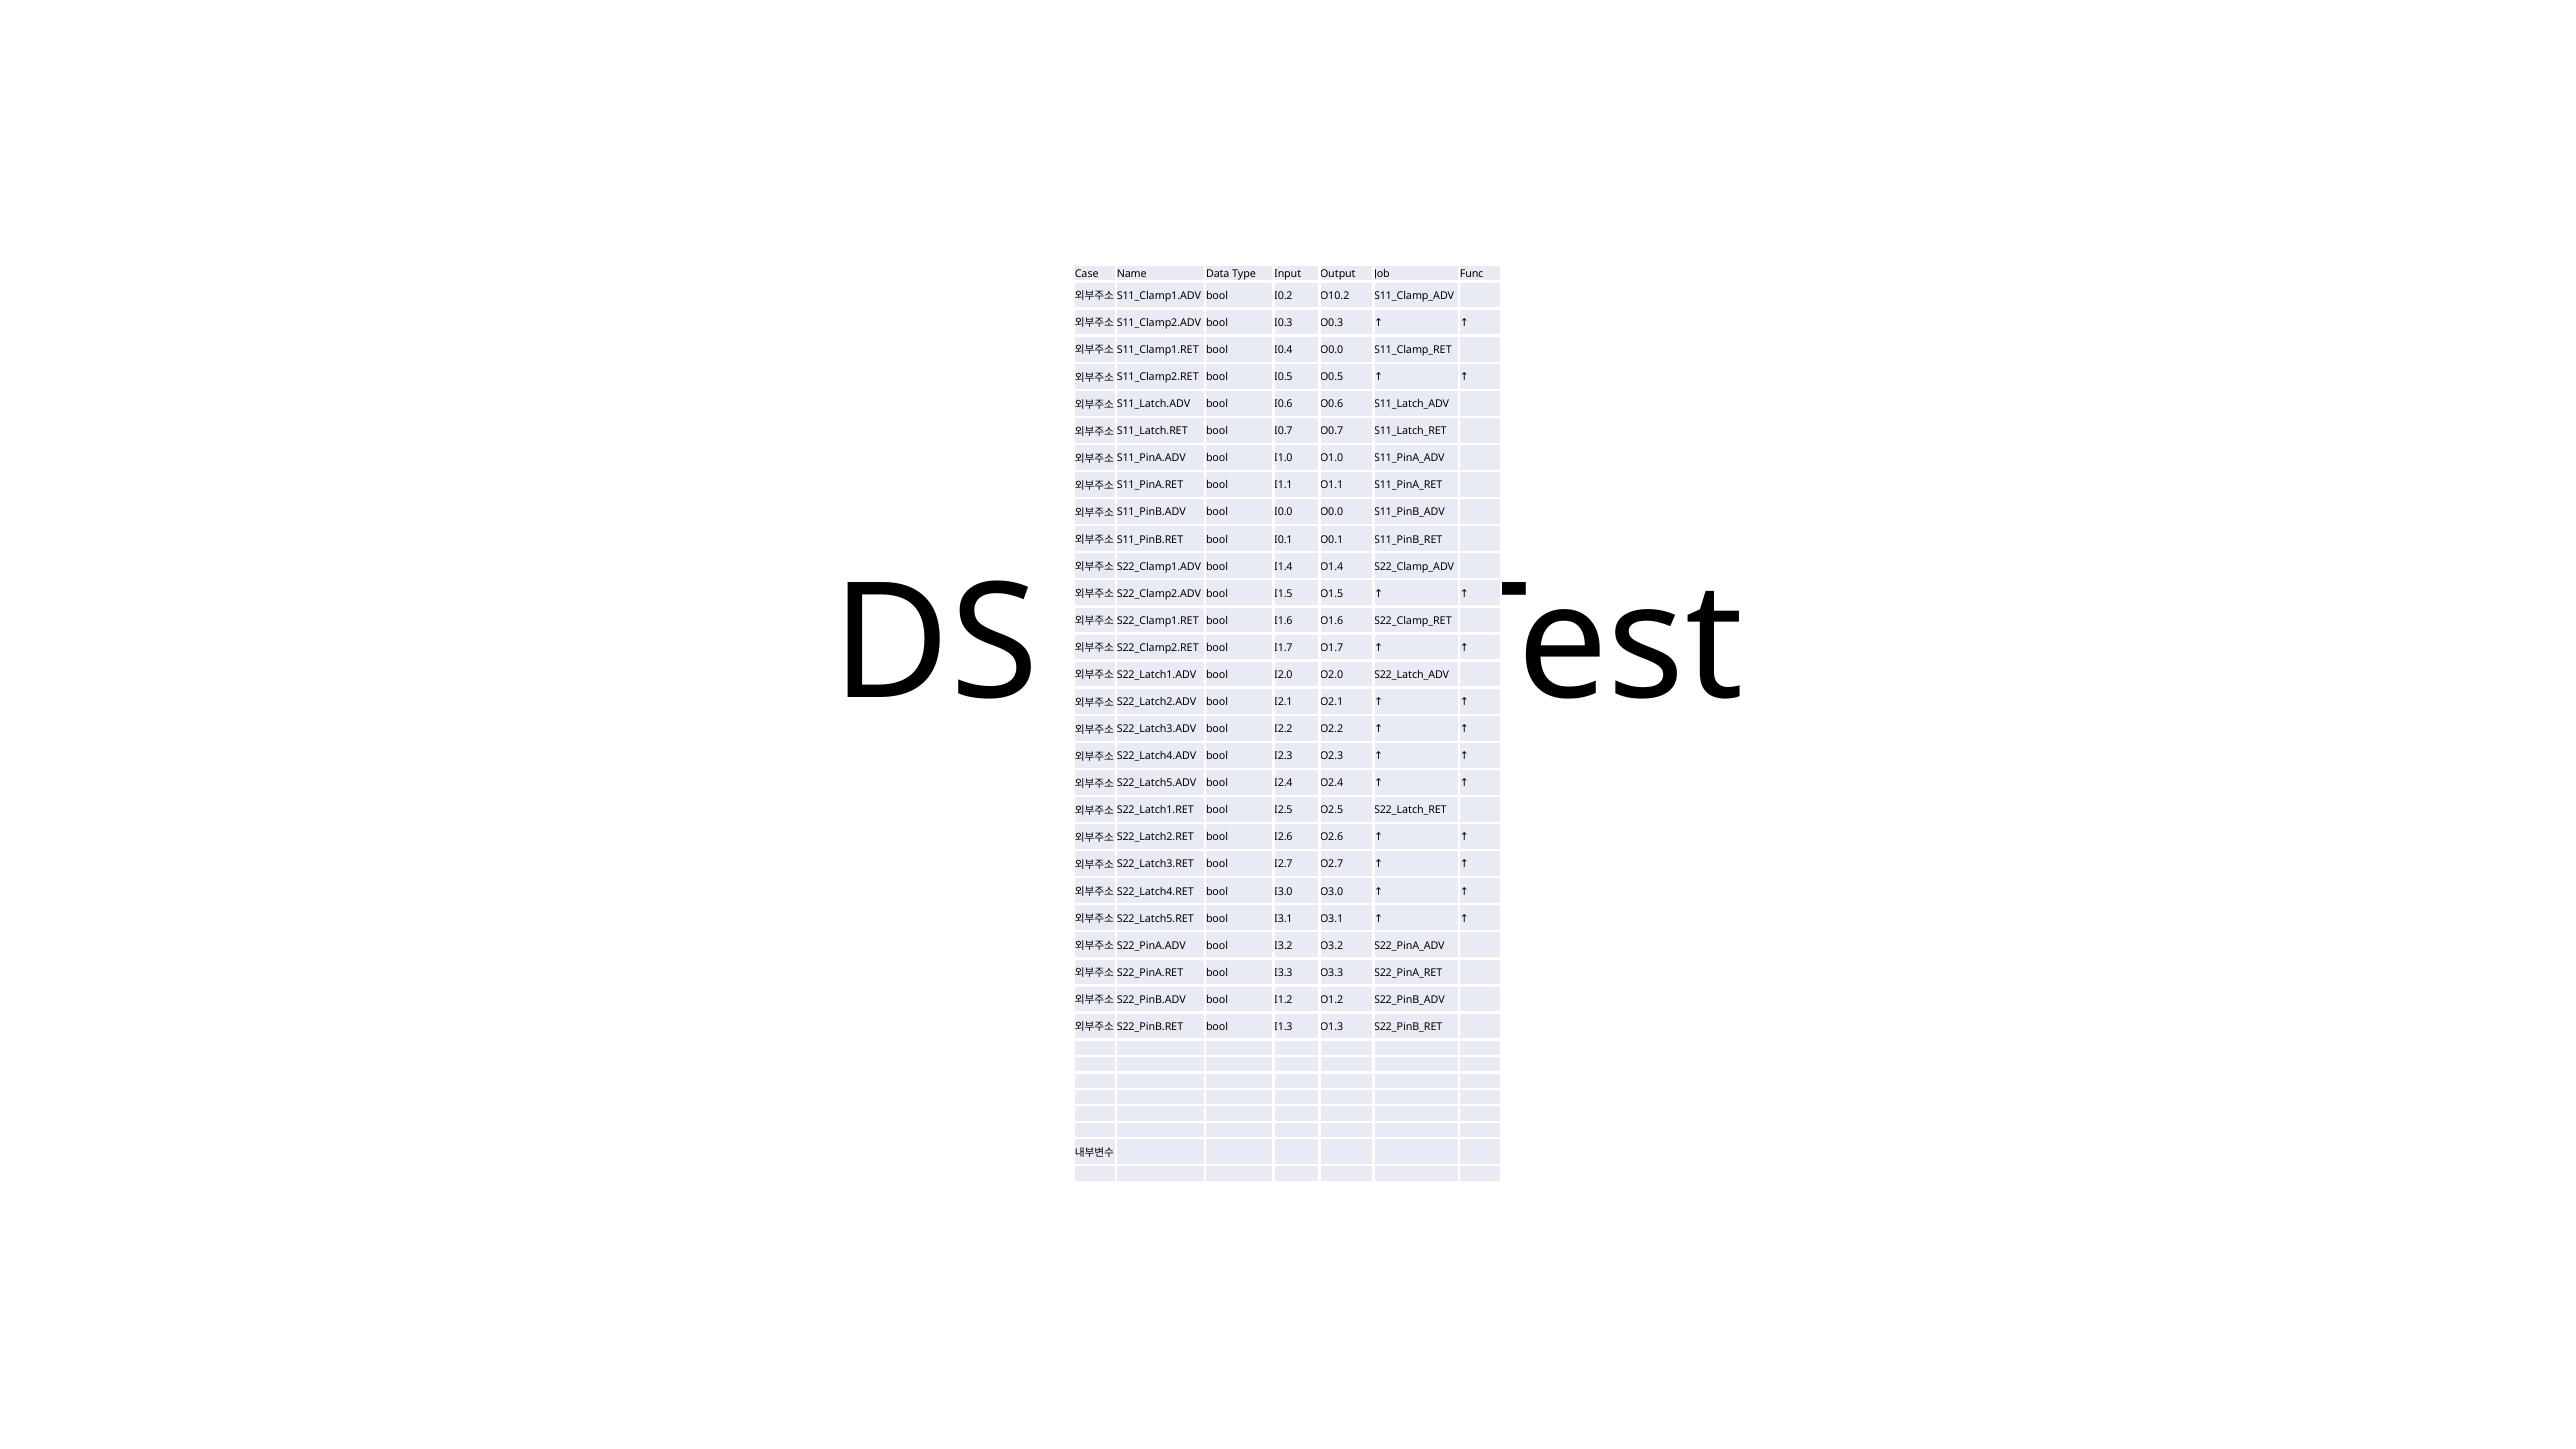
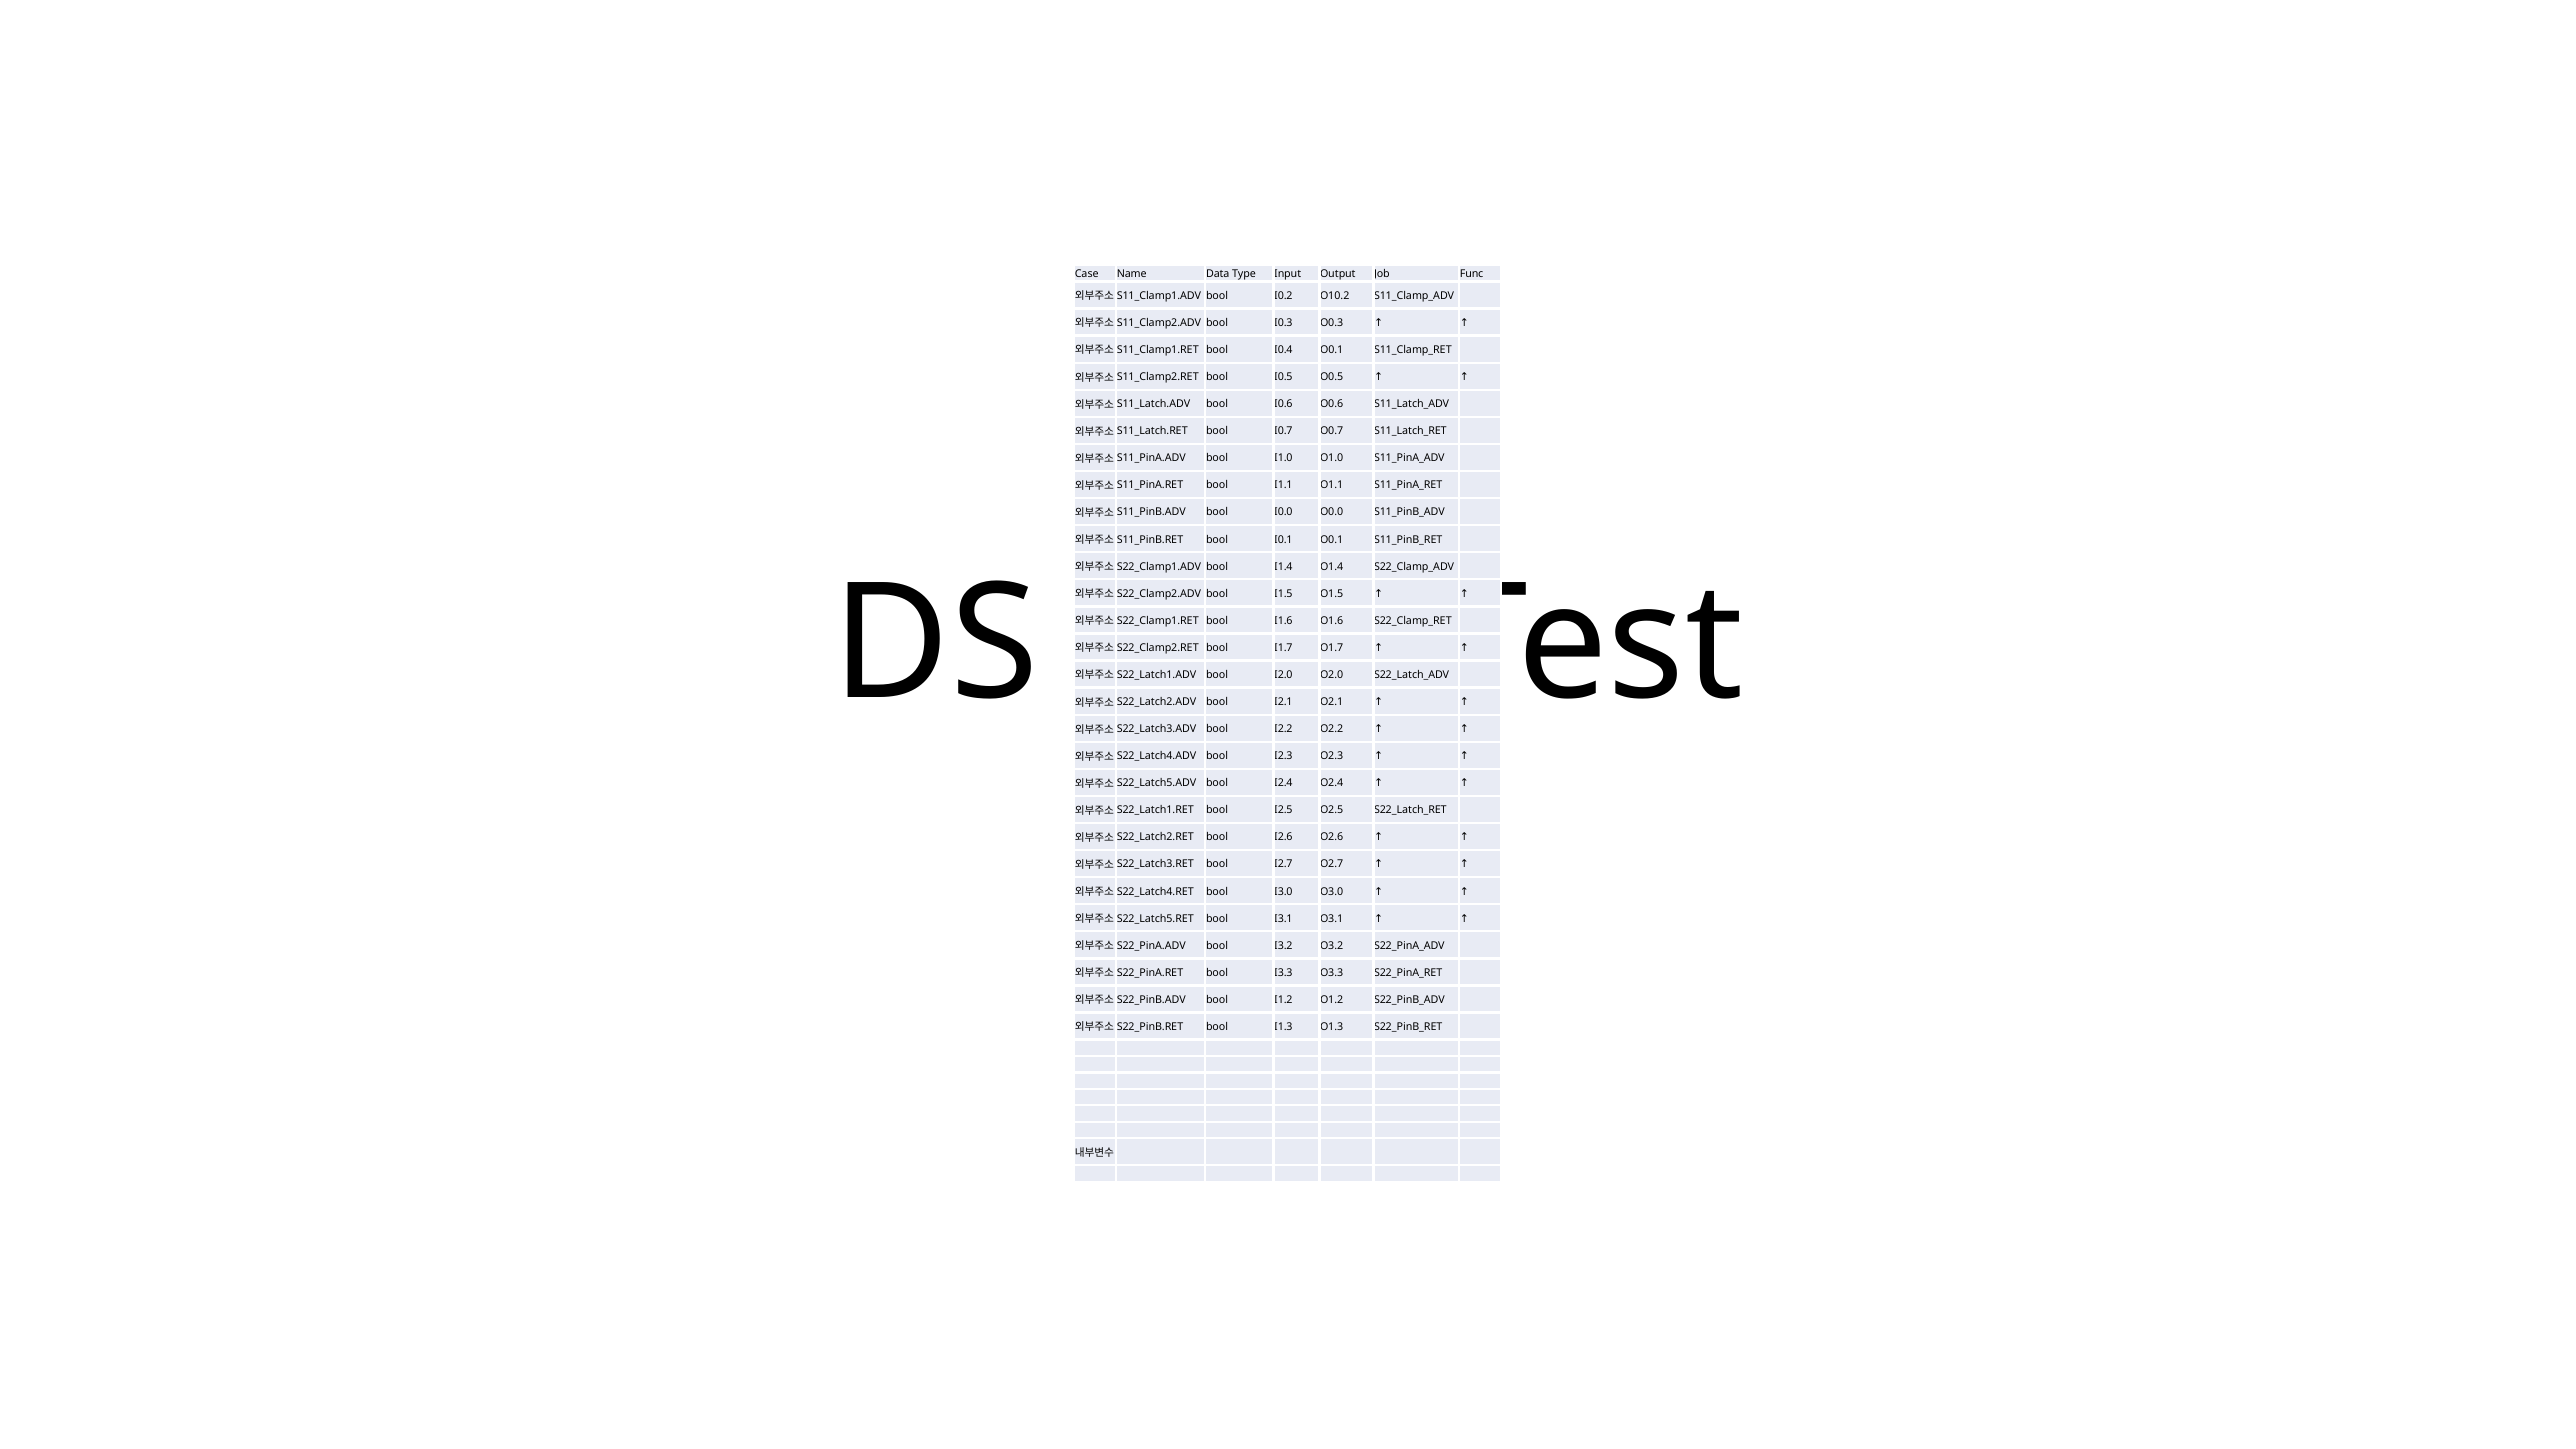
I0.4 O0.0: O0.0 -> O0.1
